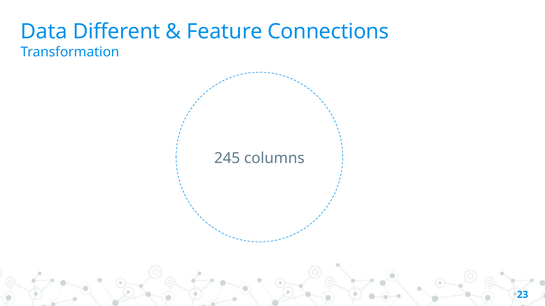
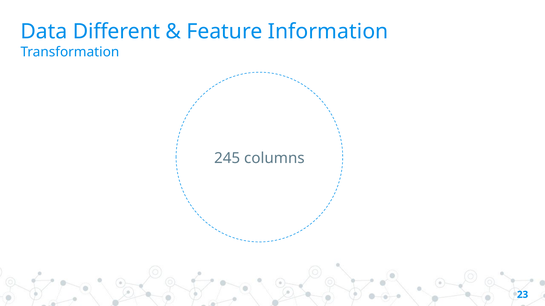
Connections: Connections -> Information
